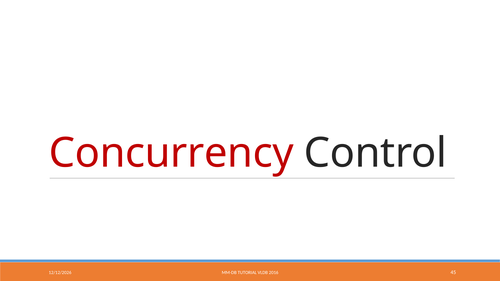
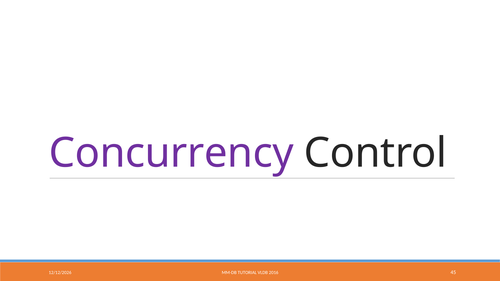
Concurrency colour: red -> purple
